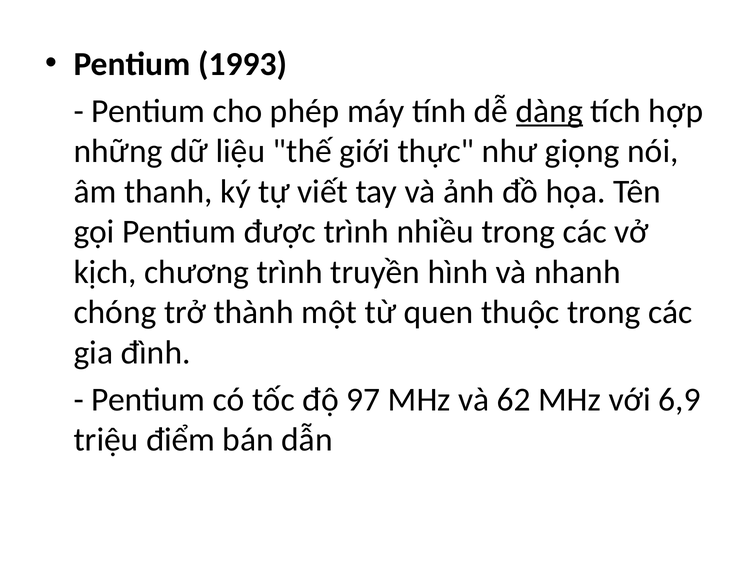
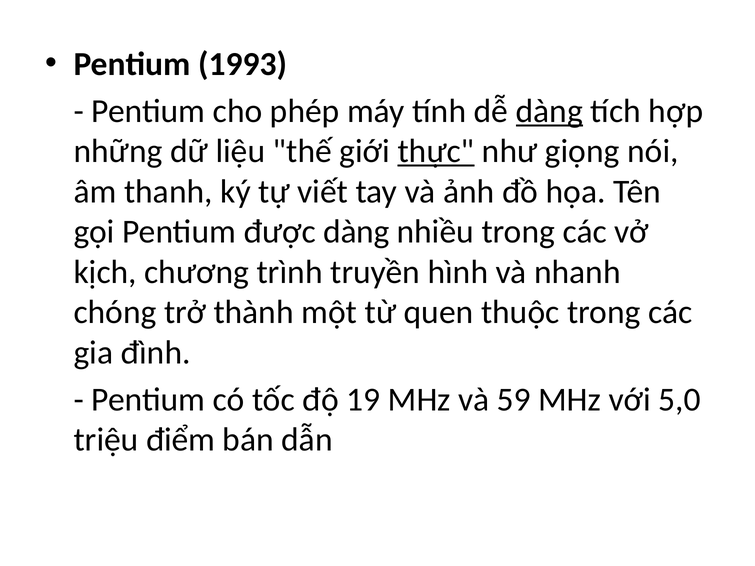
thực underline: none -> present
được trình: trình -> dàng
97: 97 -> 19
62: 62 -> 59
6,9: 6,9 -> 5,0
